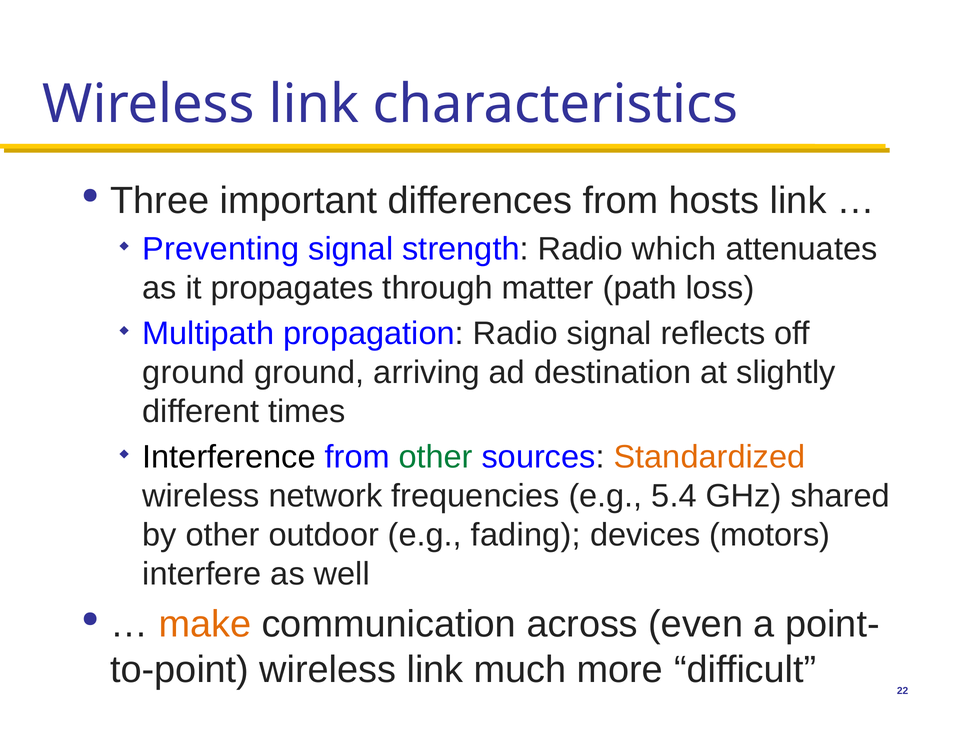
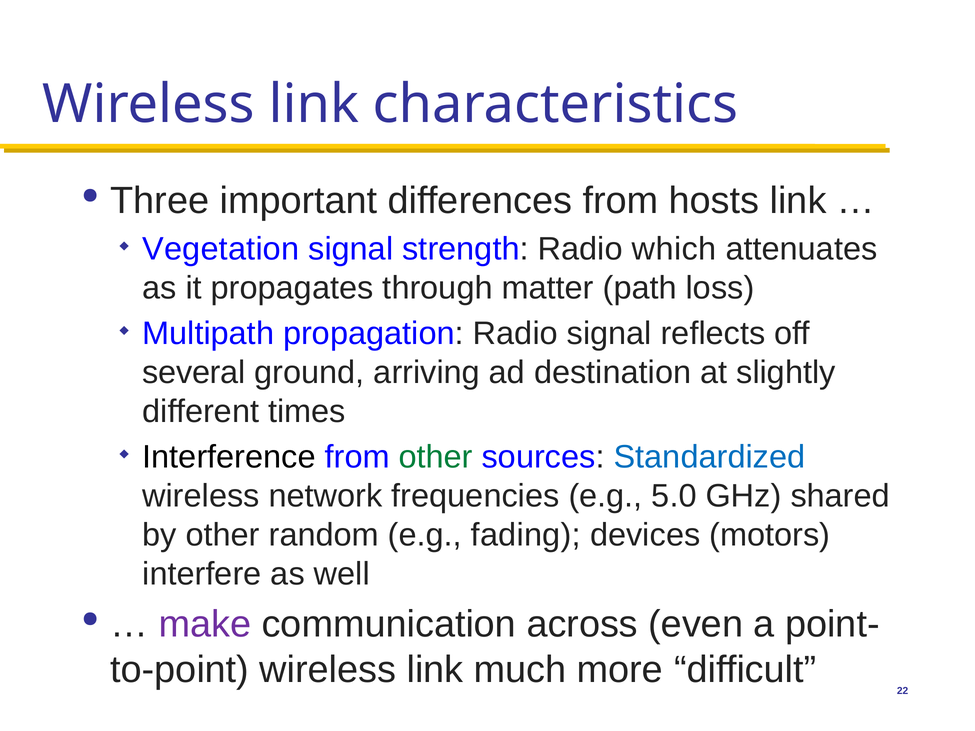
Preventing: Preventing -> Vegetation
ground at (194, 373): ground -> several
Standardized colour: orange -> blue
5.4: 5.4 -> 5.0
outdoor: outdoor -> random
make colour: orange -> purple
